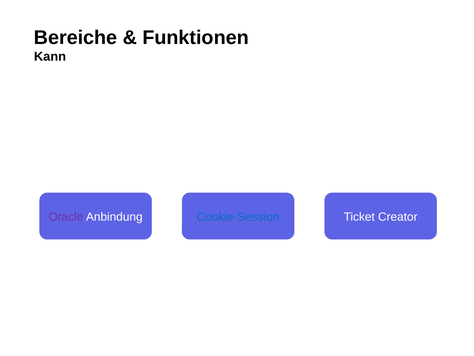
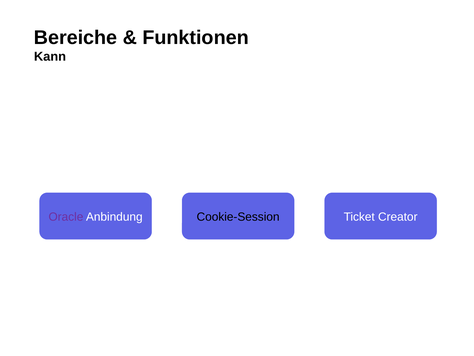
Cookie-Session colour: blue -> black
